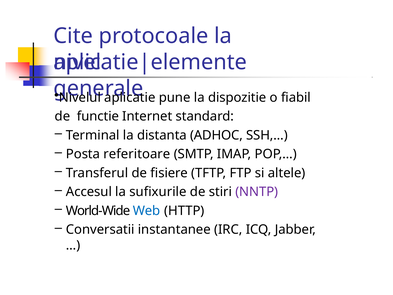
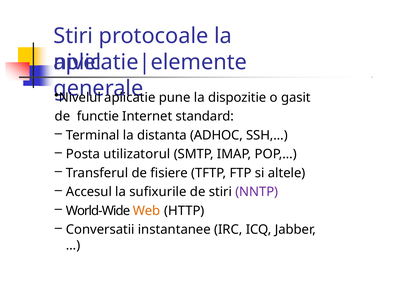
Cite at (73, 36): Cite -> Stiri
fiabil: fiabil -> gasit
referitoare: referitoare -> utilizatorul
Web colour: blue -> orange
